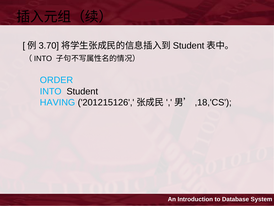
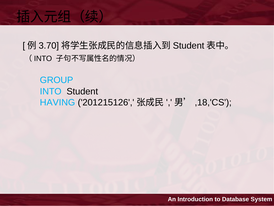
ORDER: ORDER -> GROUP
